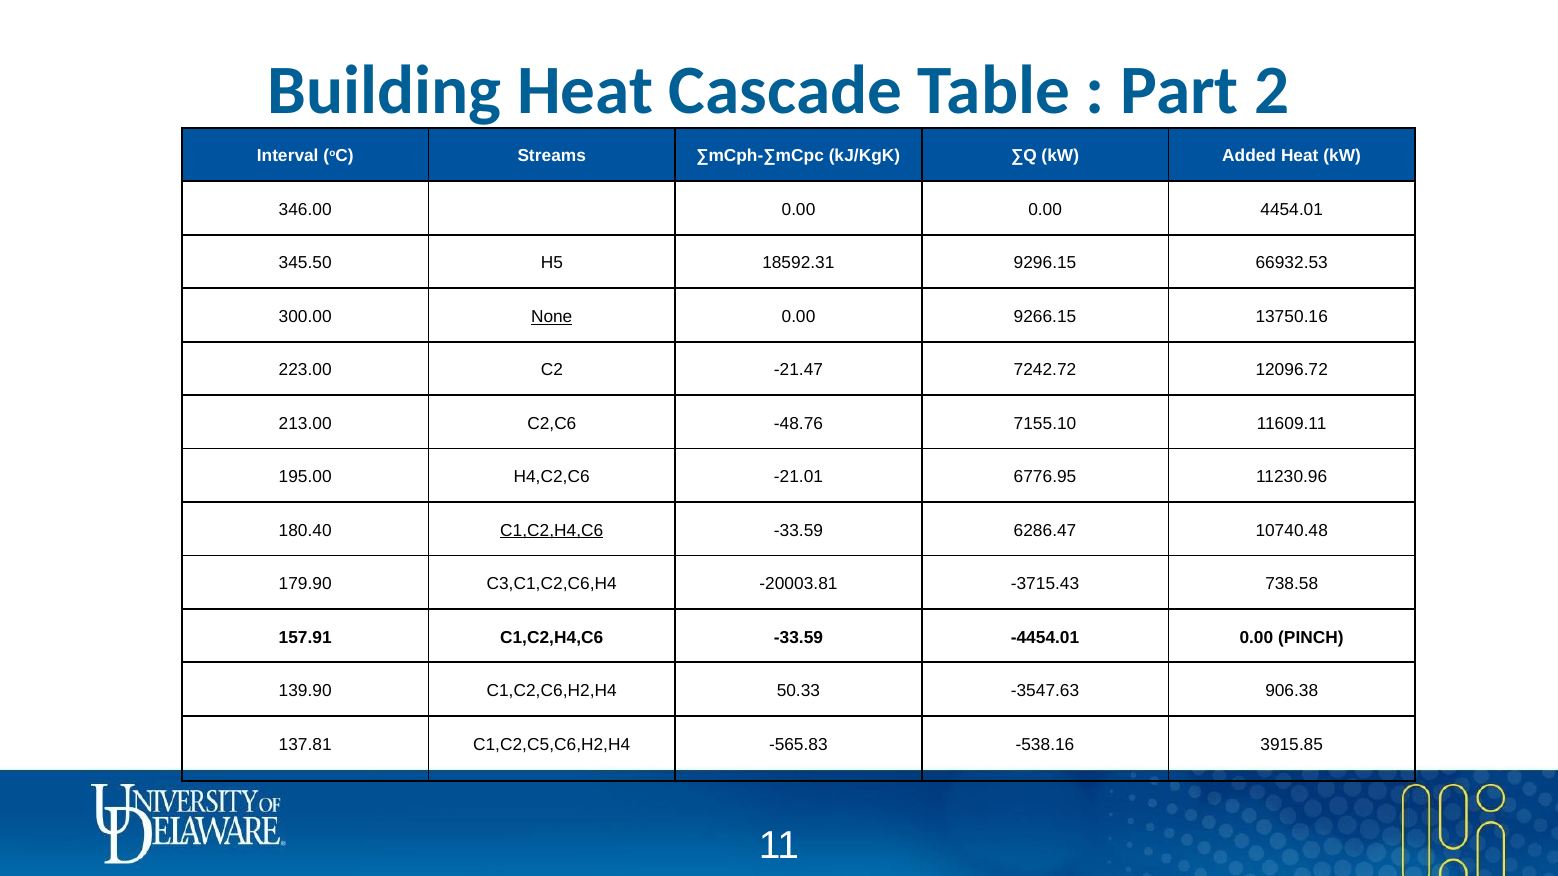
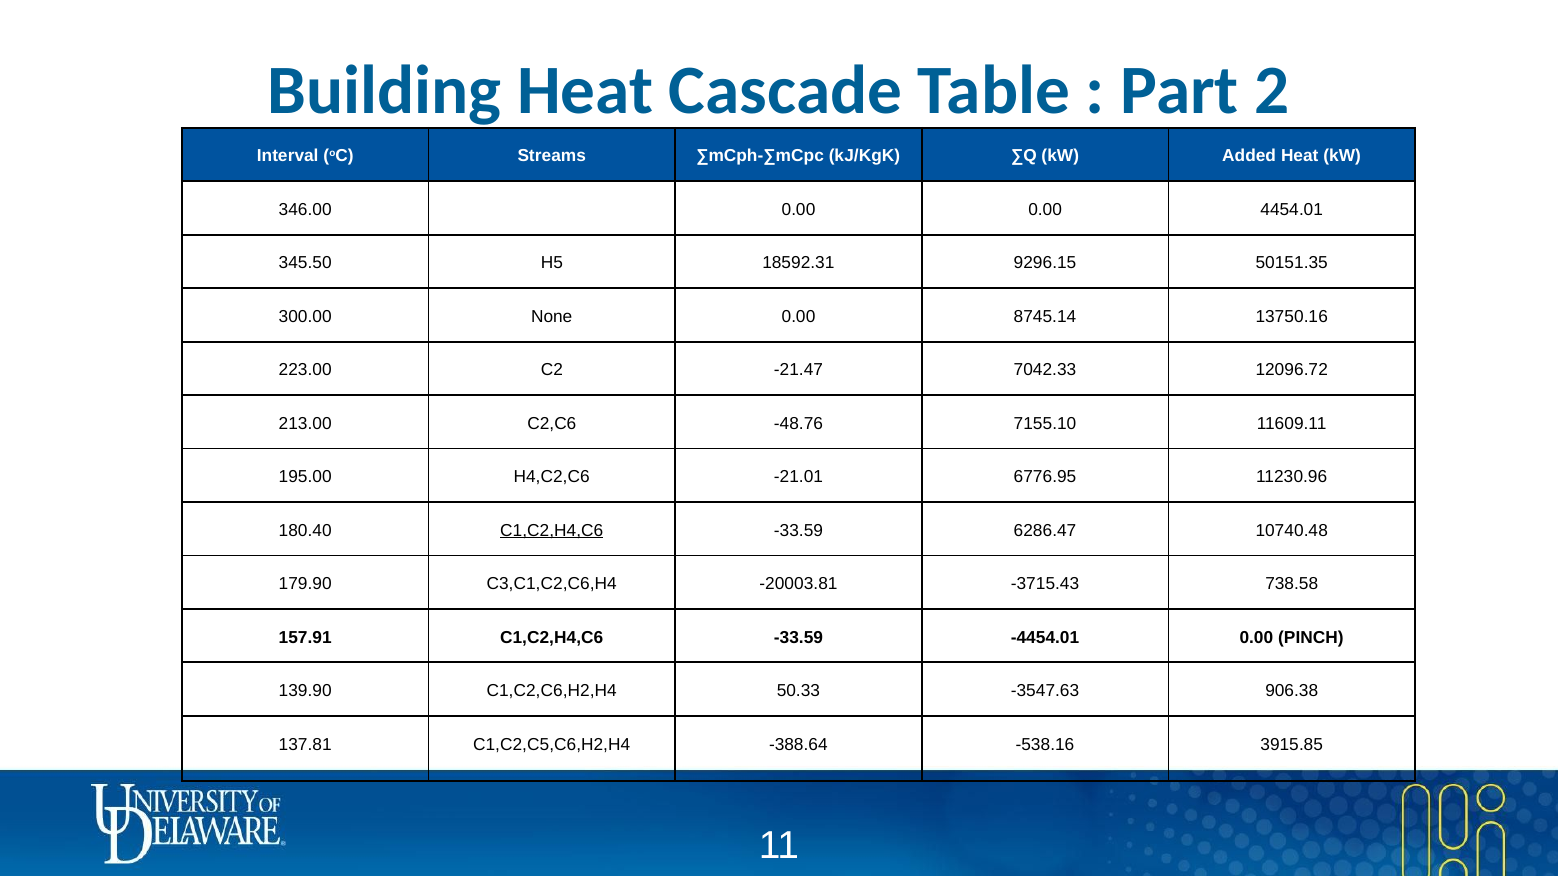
66932.53: 66932.53 -> 50151.35
None underline: present -> none
9266.15: 9266.15 -> 8745.14
7242.72: 7242.72 -> 7042.33
-565.83: -565.83 -> -388.64
